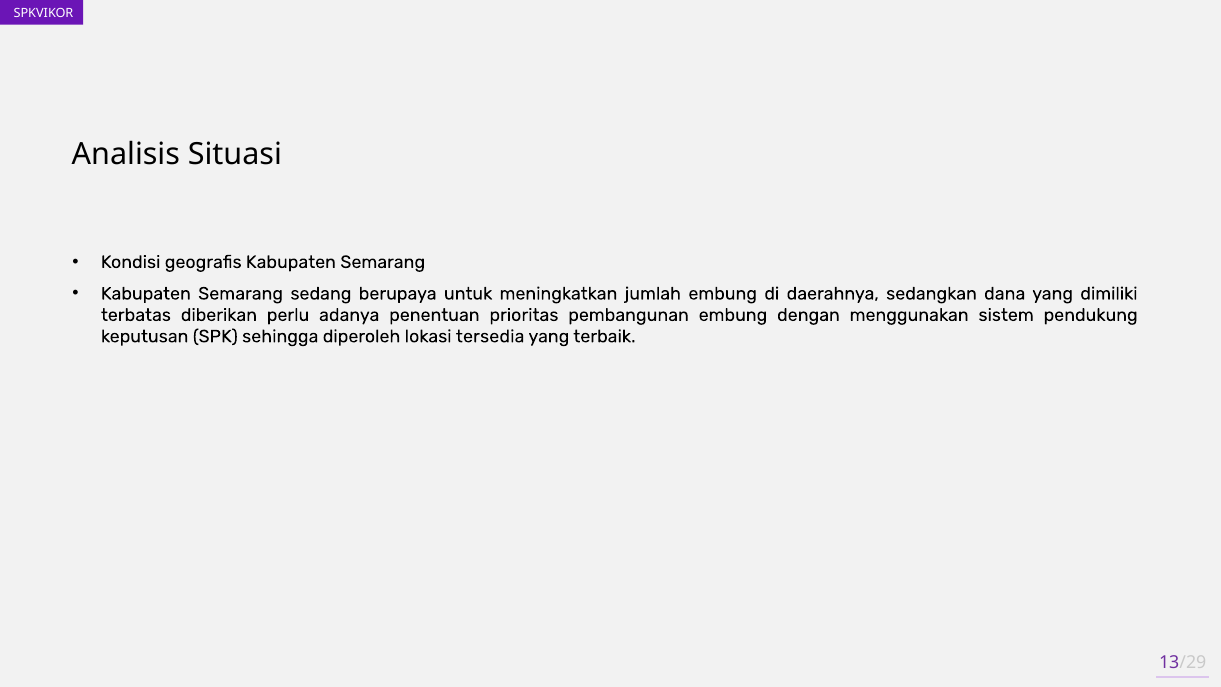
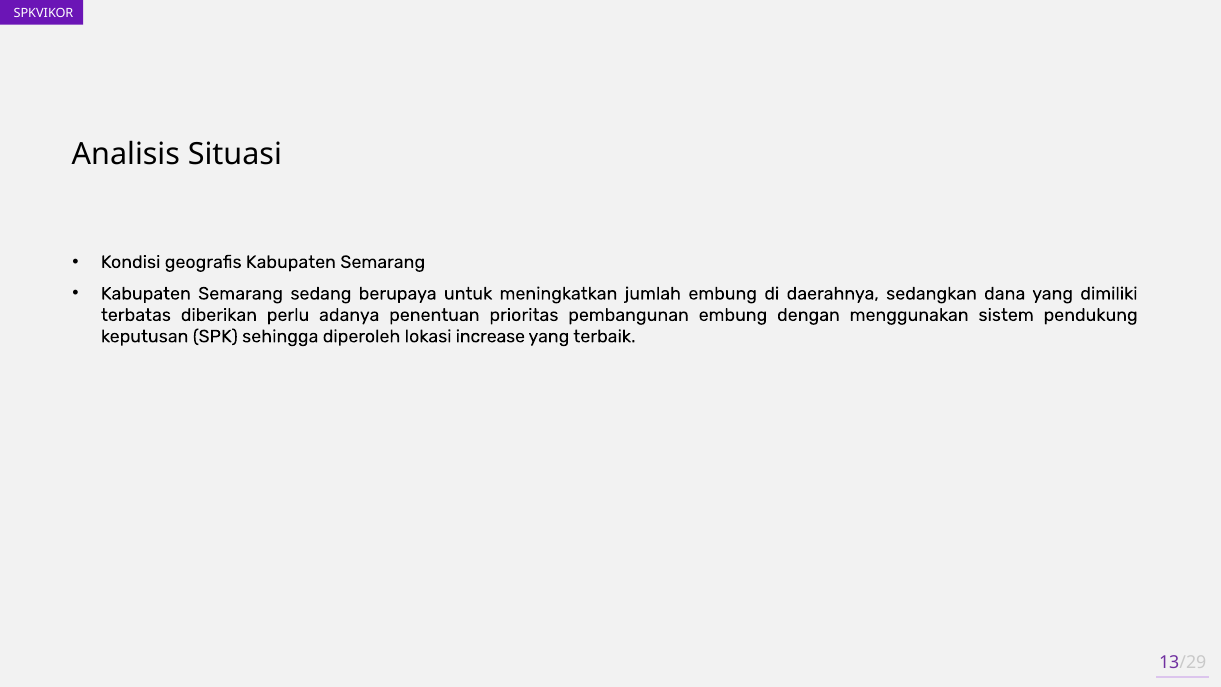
tersedia: tersedia -> increase
